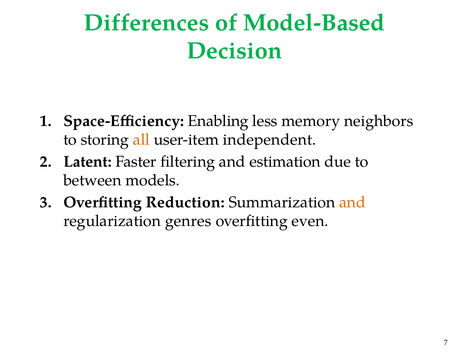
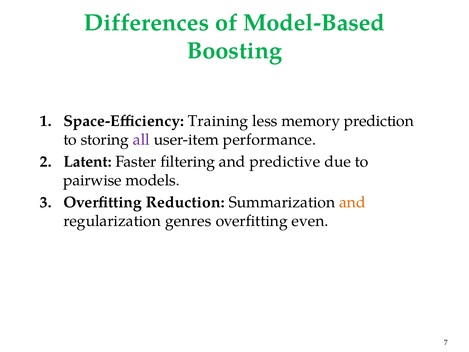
Decision: Decision -> Boosting
Enabling: Enabling -> Training
neighbors: neighbors -> prediction
all colour: orange -> purple
independent: independent -> performance
estimation: estimation -> predictive
between: between -> pairwise
